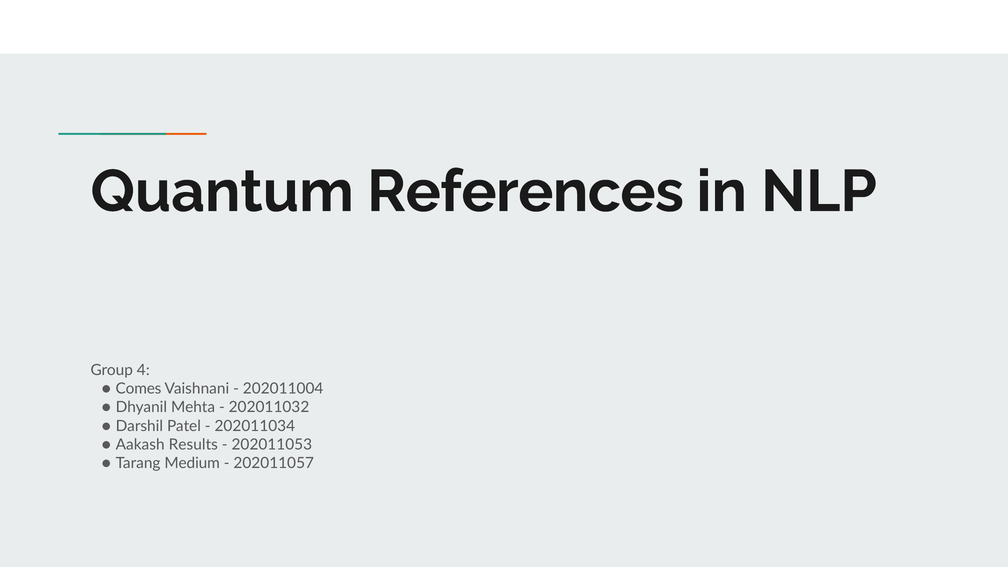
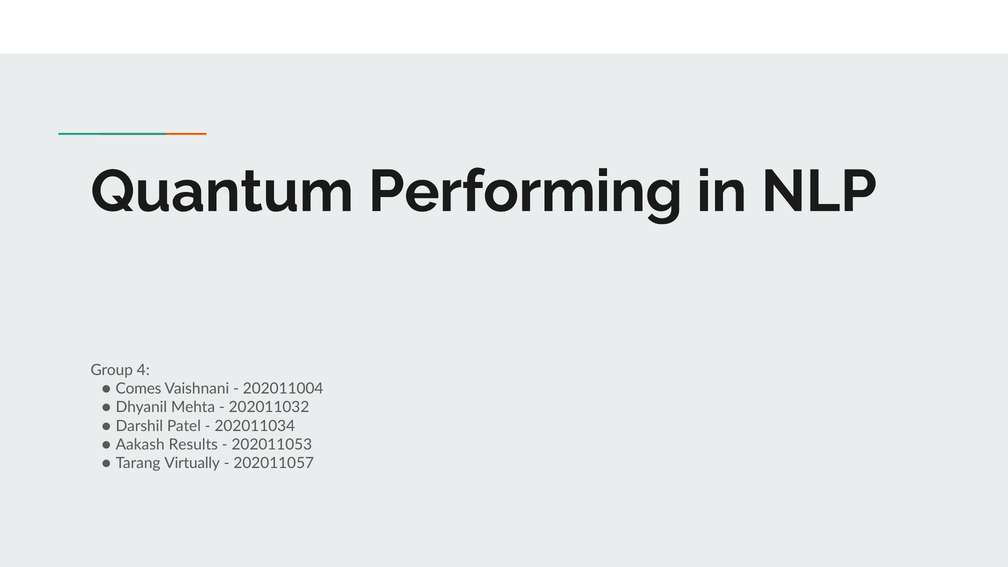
References: References -> Performing
Medium: Medium -> Virtually
